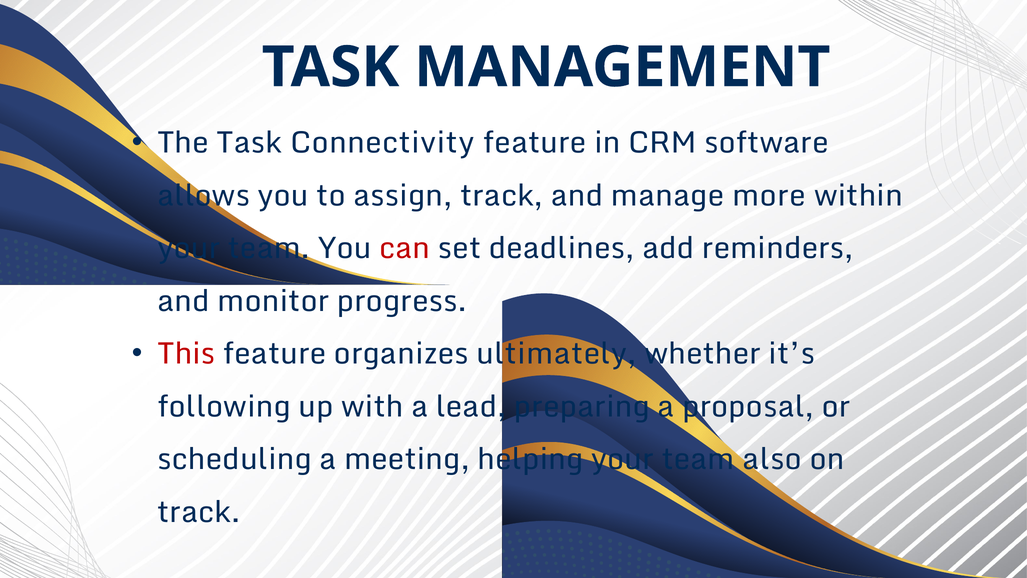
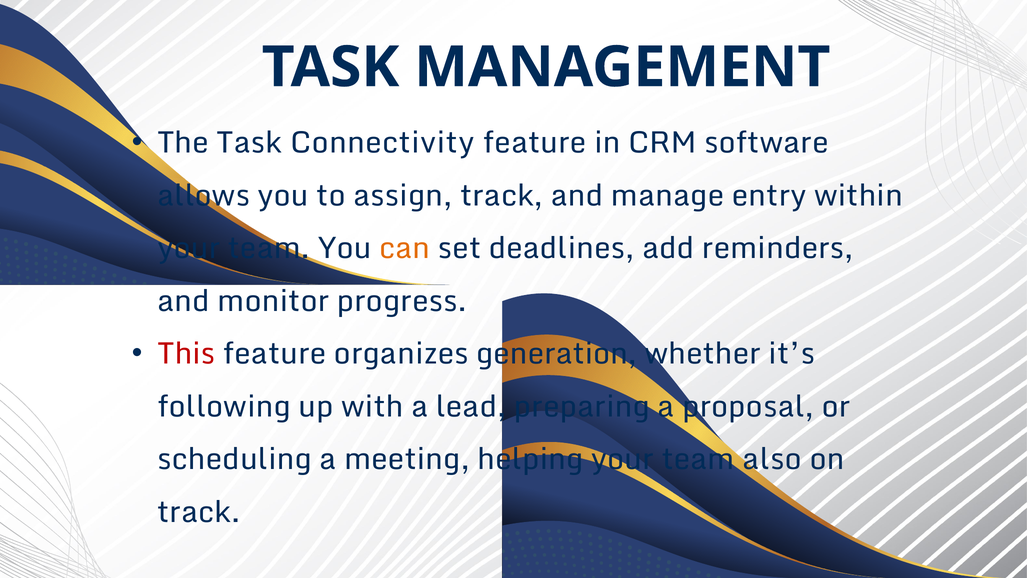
more: more -> entry
can colour: red -> orange
ultimately: ultimately -> generation
